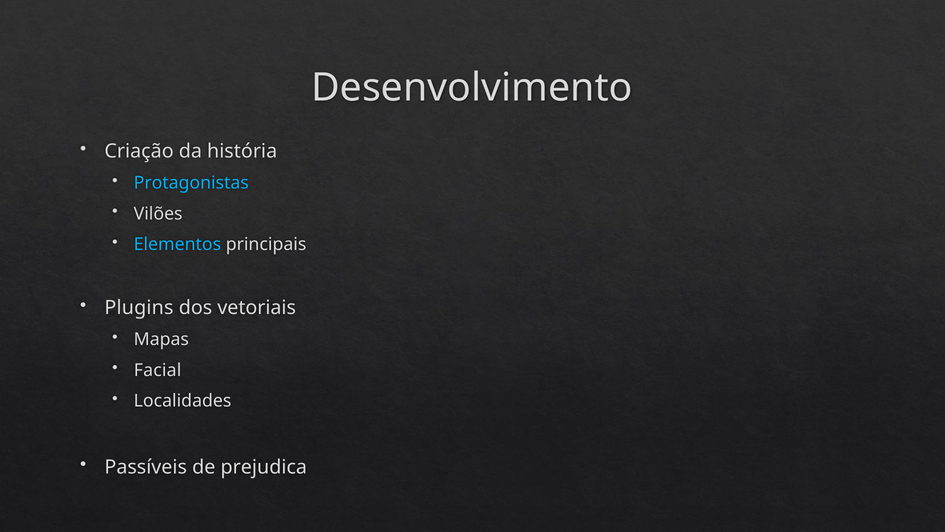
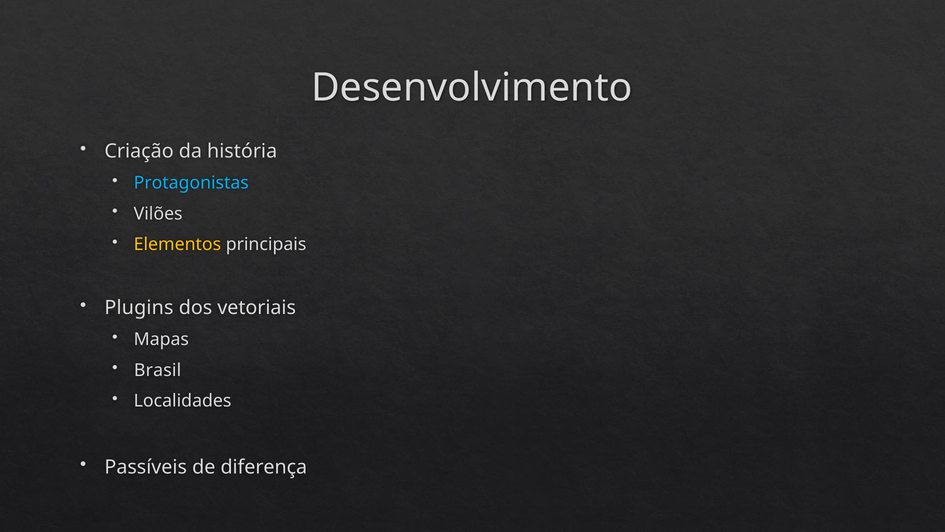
Elementos colour: light blue -> yellow
Facial: Facial -> Brasil
prejudica: prejudica -> diferença
